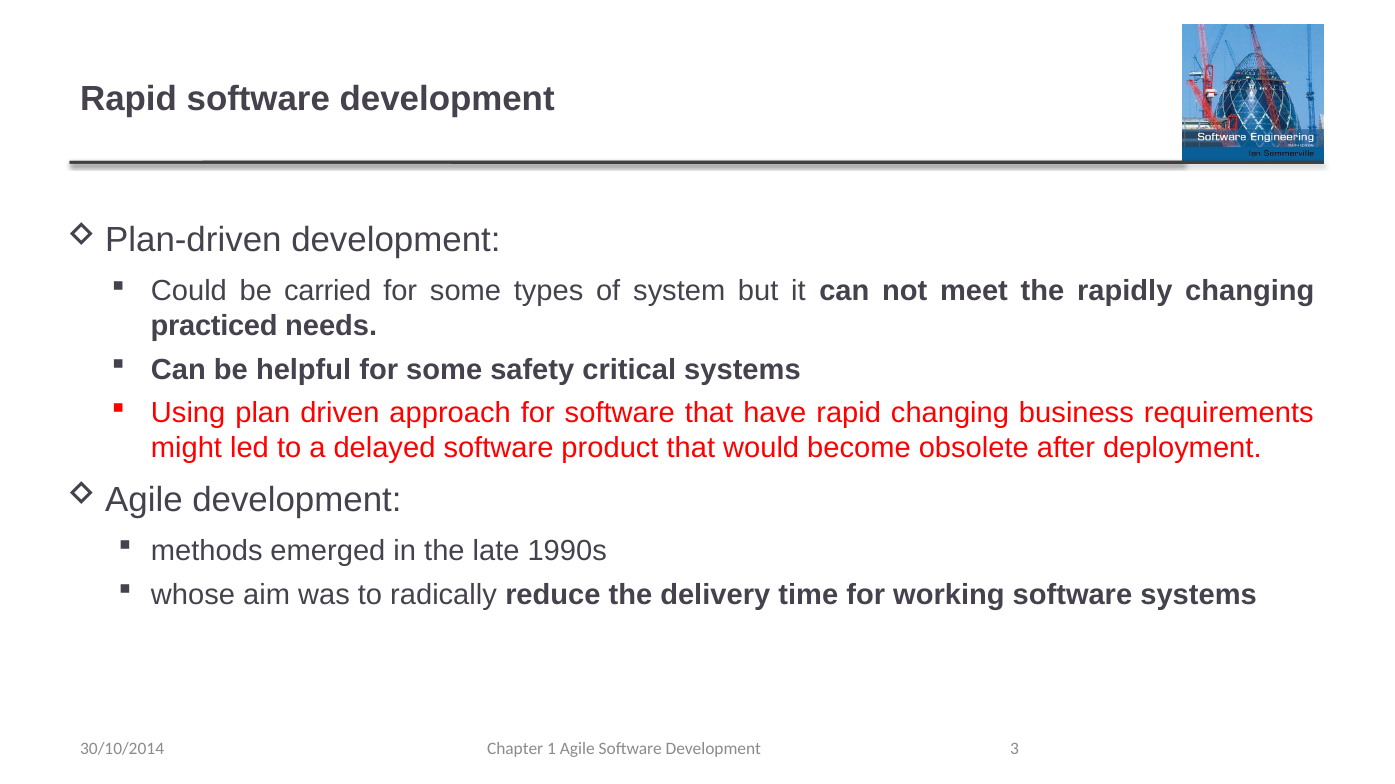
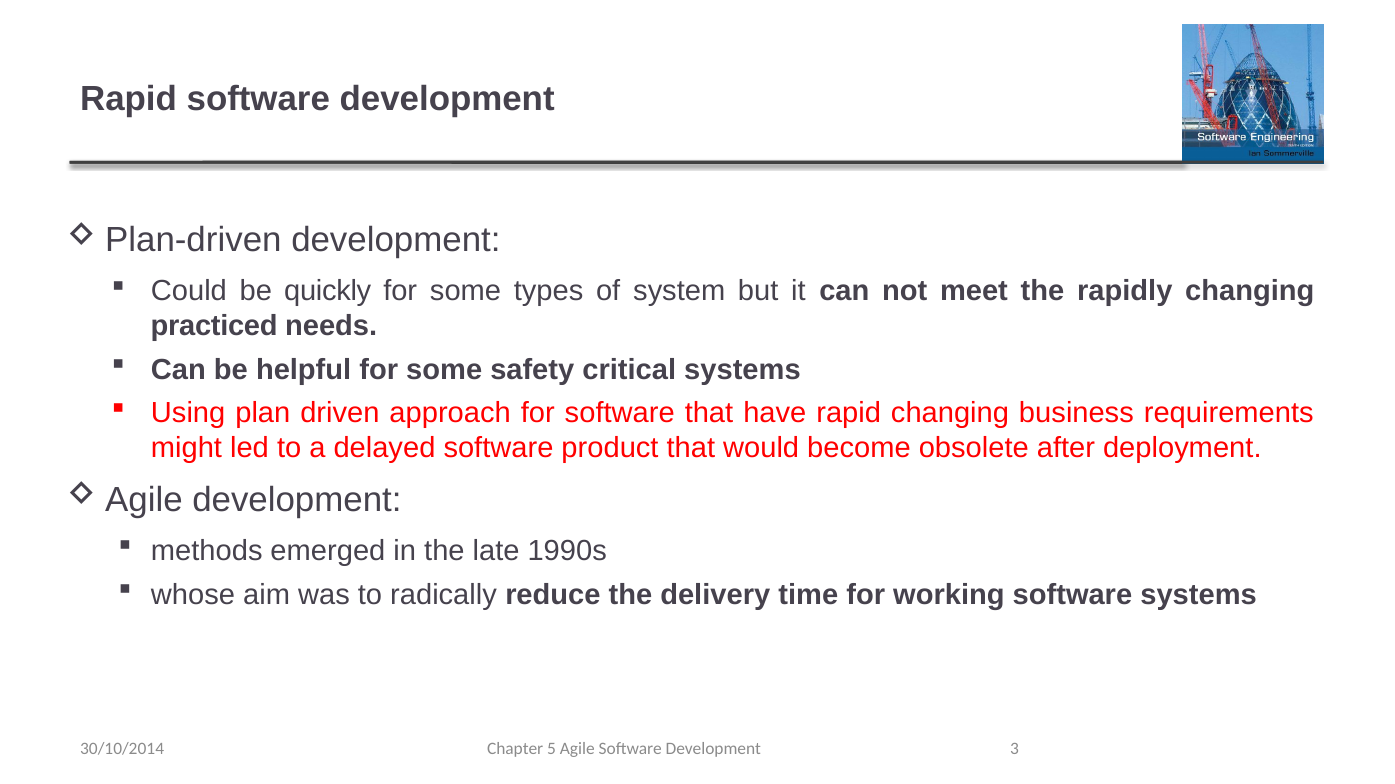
carried: carried -> quickly
1: 1 -> 5
